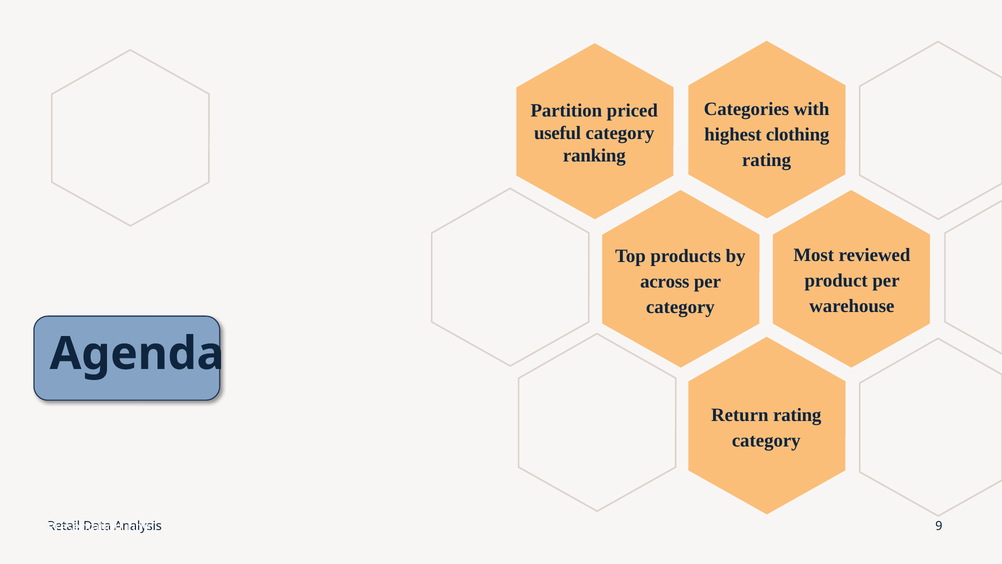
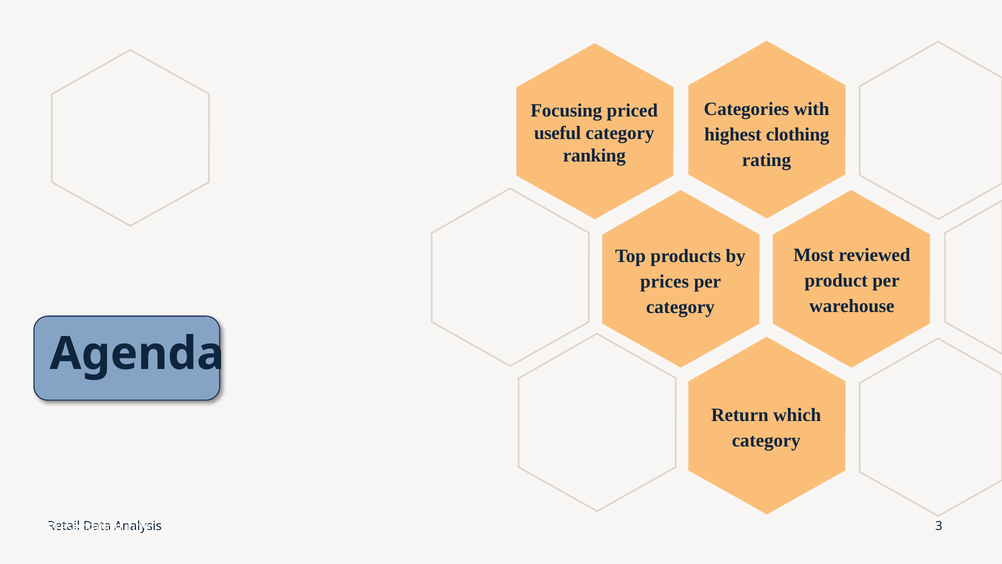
Partition: Partition -> Focusing
across: across -> prices
Return rating: rating -> which
9: 9 -> 3
